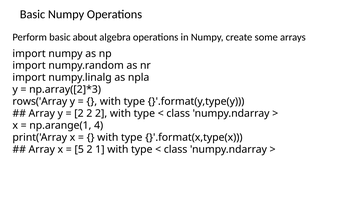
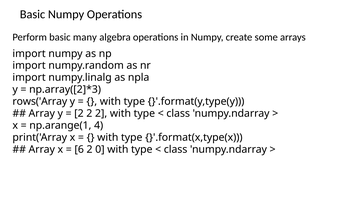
about: about -> many
5: 5 -> 6
1: 1 -> 0
